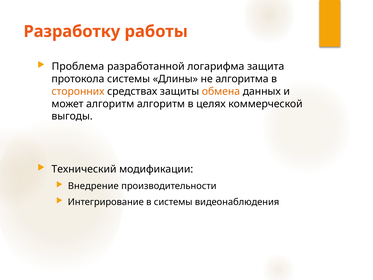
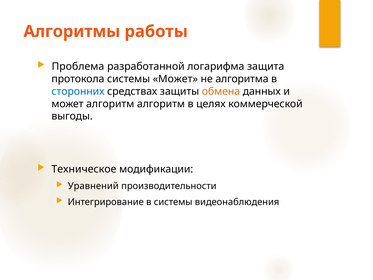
Разработку: Разработку -> Алгоритмы
системы Длины: Длины -> Может
сторонних colour: orange -> blue
Технический: Технический -> Техническое
Внедрение: Внедрение -> Уравнений
